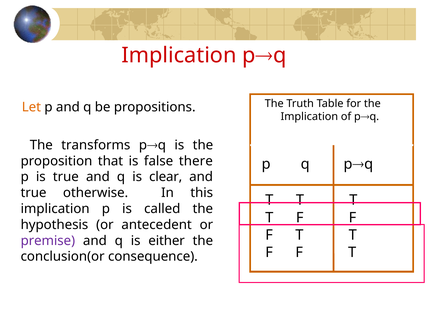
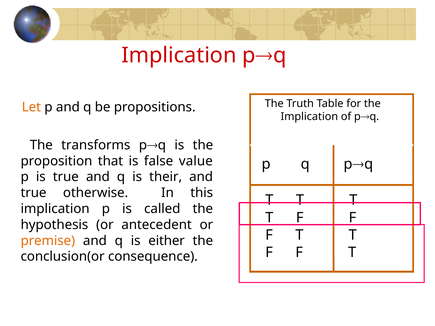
there: there -> value
clear: clear -> their
premise colour: purple -> orange
